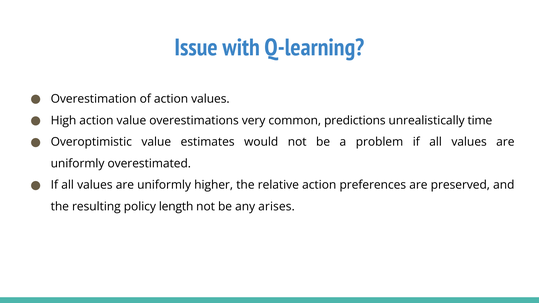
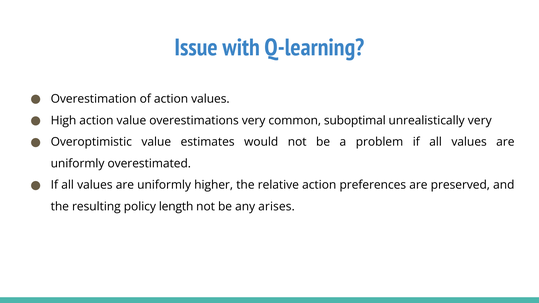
predictions: predictions -> suboptimal
unrealistically time: time -> very
